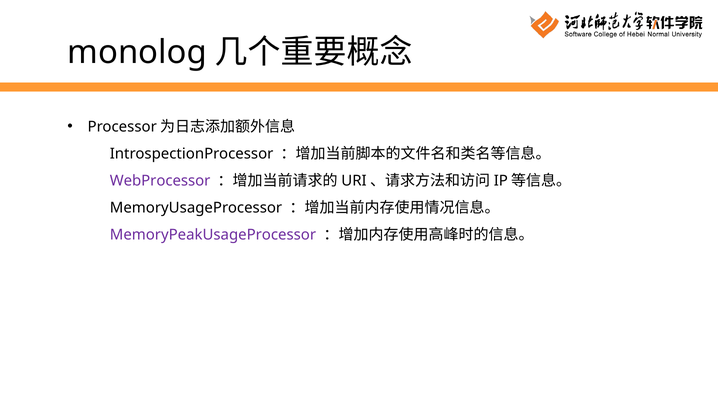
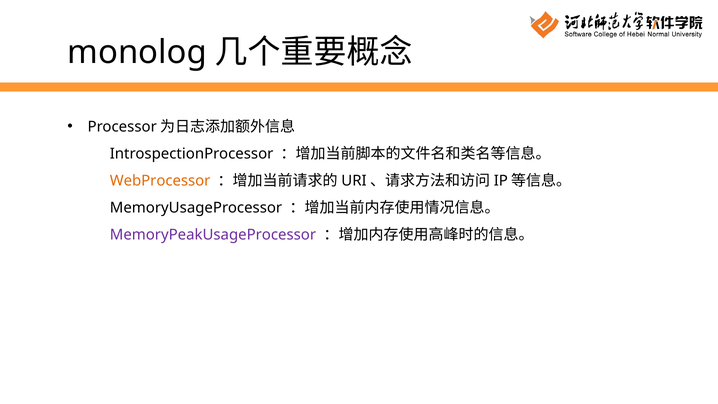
WebProcessor colour: purple -> orange
